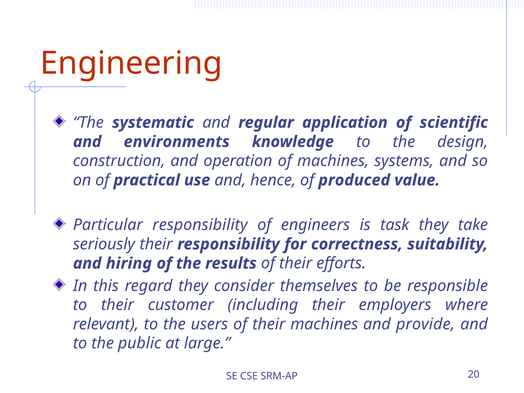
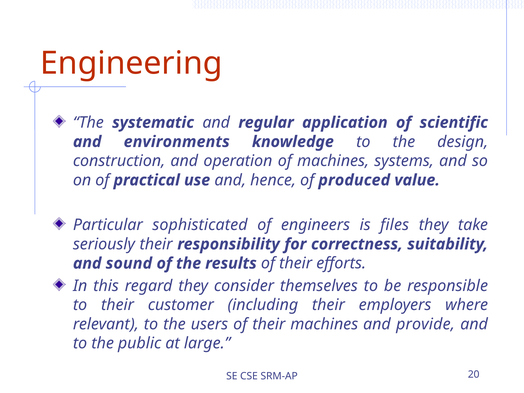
Particular responsibility: responsibility -> sophisticated
task: task -> files
hiring: hiring -> sound
